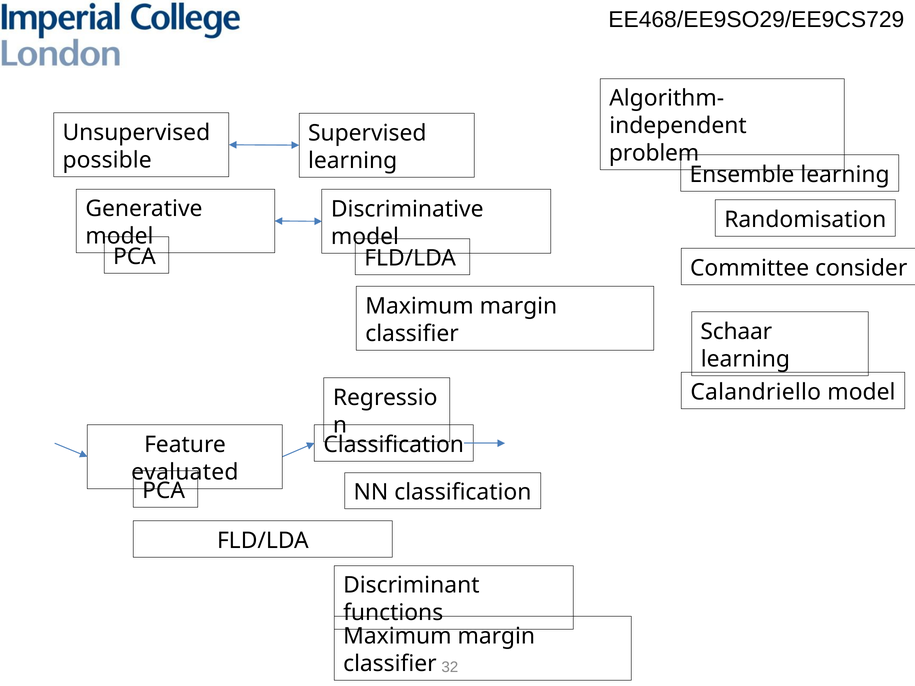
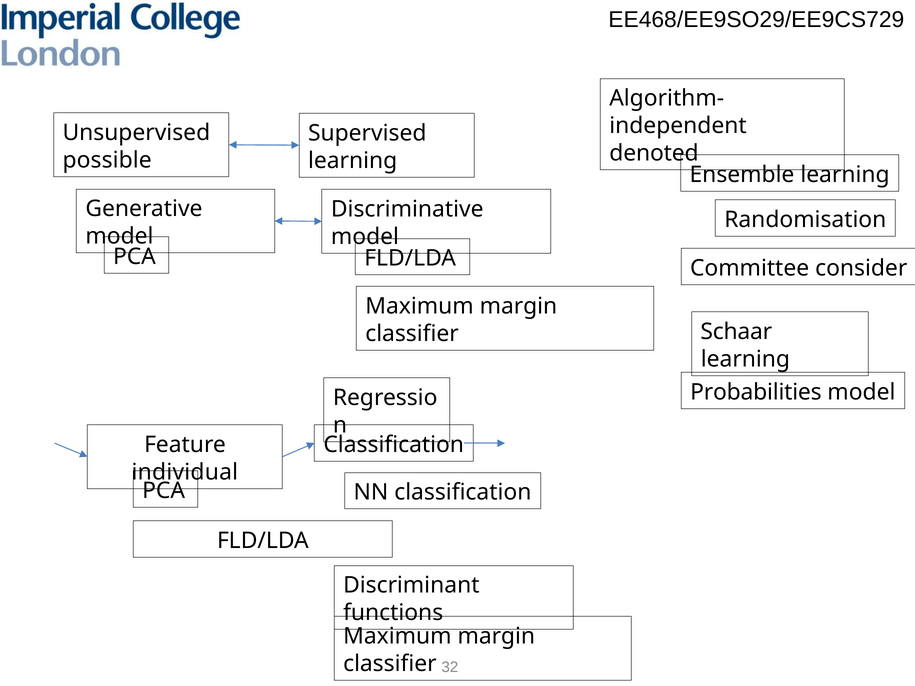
problem: problem -> denoted
Calandriello: Calandriello -> Probabilities
evaluated: evaluated -> individual
